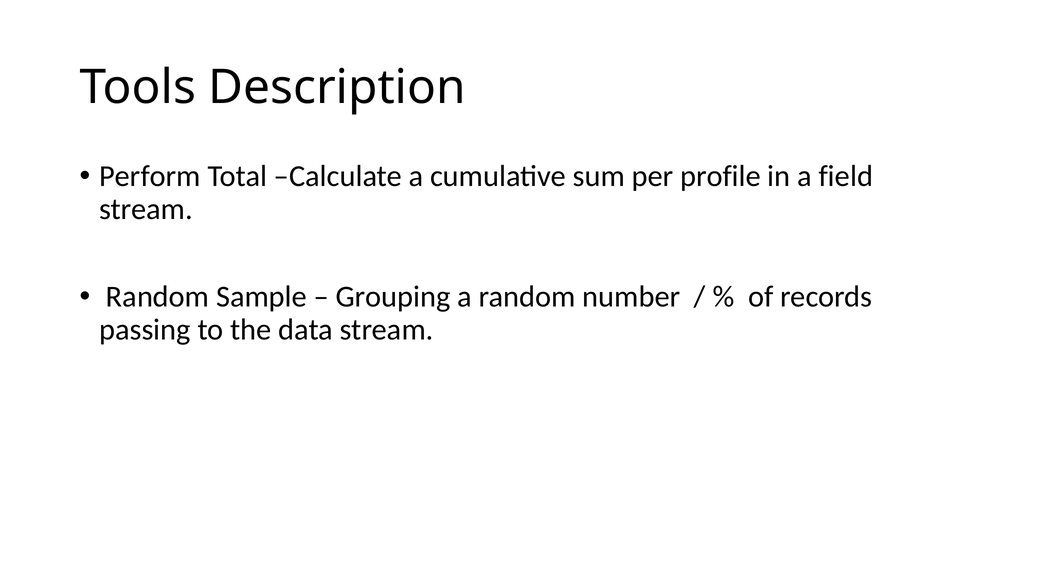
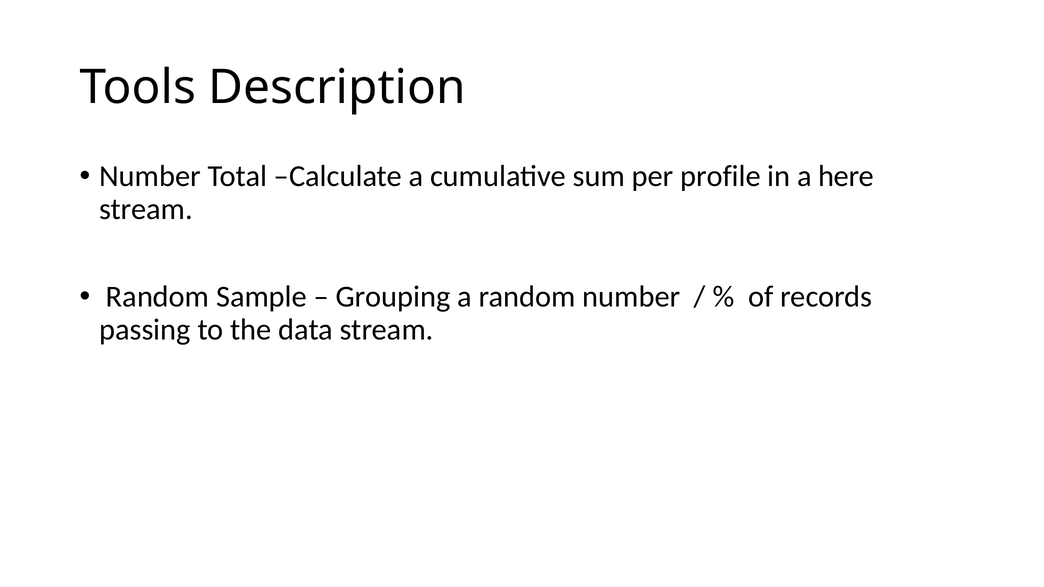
Perform at (150, 177): Perform -> Number
field: field -> here
